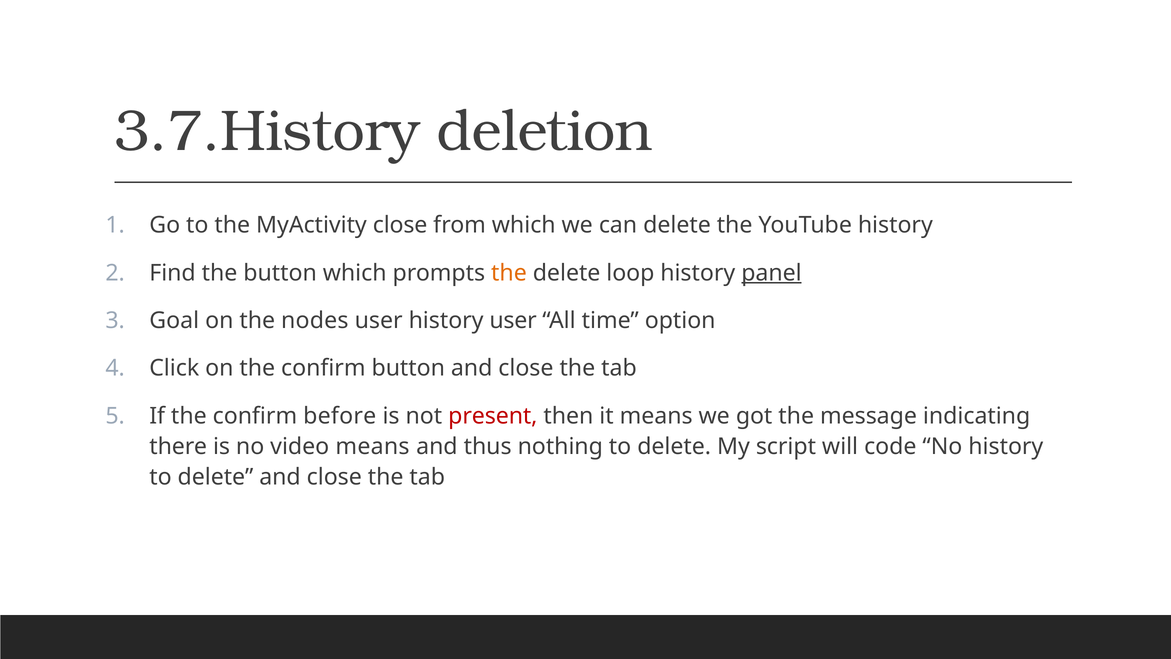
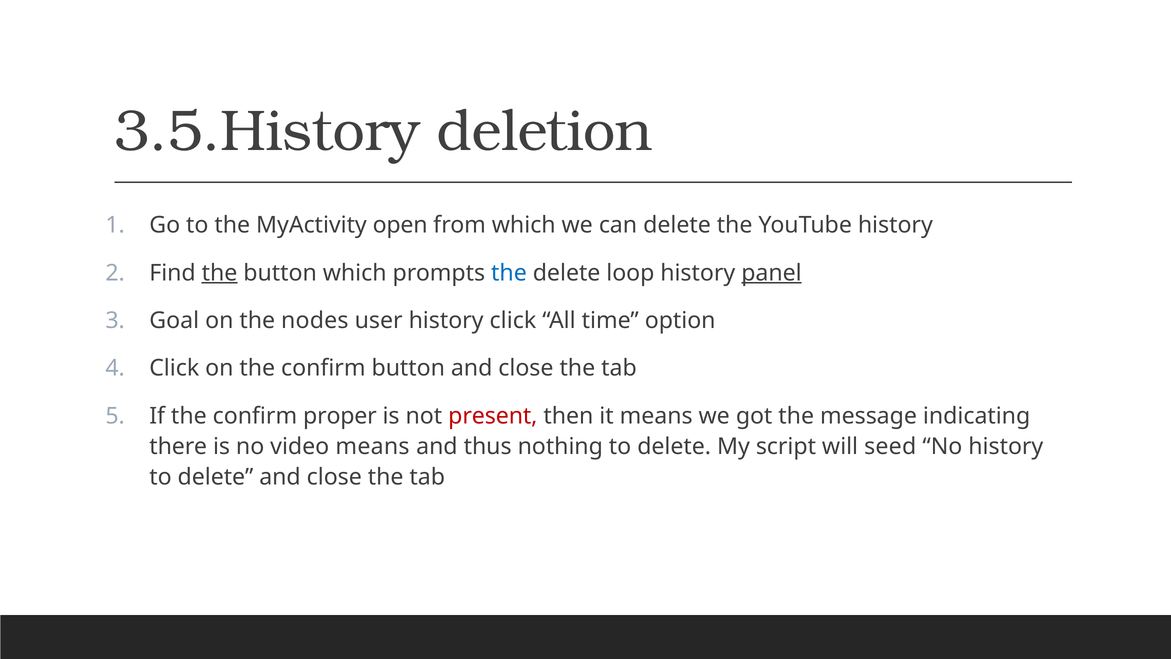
3.7.History: 3.7.History -> 3.5.History
MyActivity close: close -> open
the at (220, 273) underline: none -> present
the at (509, 273) colour: orange -> blue
history user: user -> click
before: before -> proper
code: code -> seed
